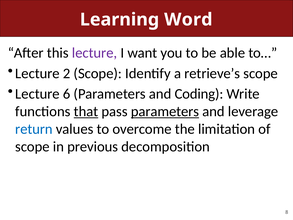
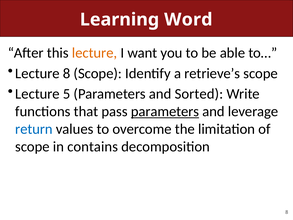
lecture at (95, 53) colour: purple -> orange
Lecture 2: 2 -> 8
6: 6 -> 5
Coding: Coding -> Sorted
that underline: present -> none
previous: previous -> contains
